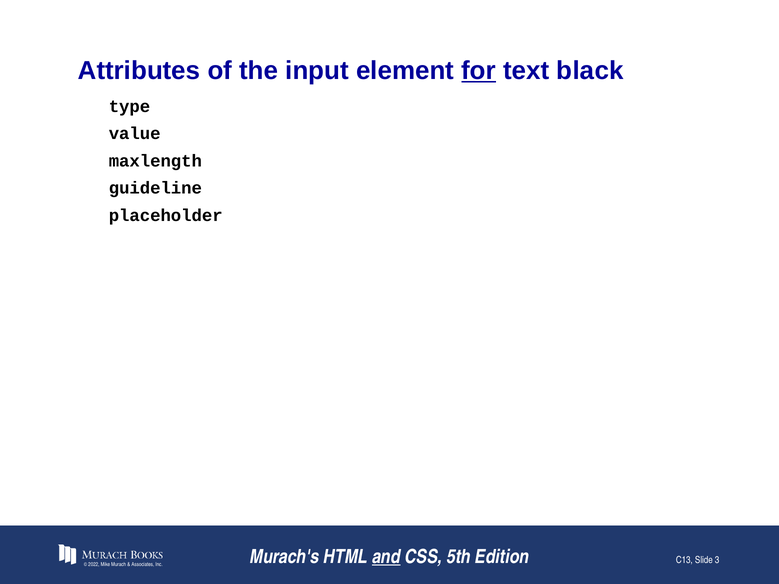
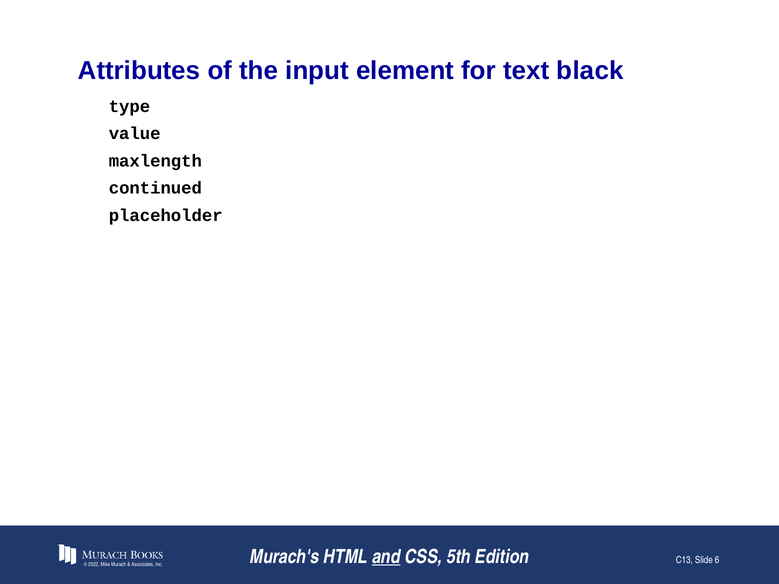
for underline: present -> none
guideline: guideline -> continued
3: 3 -> 6
